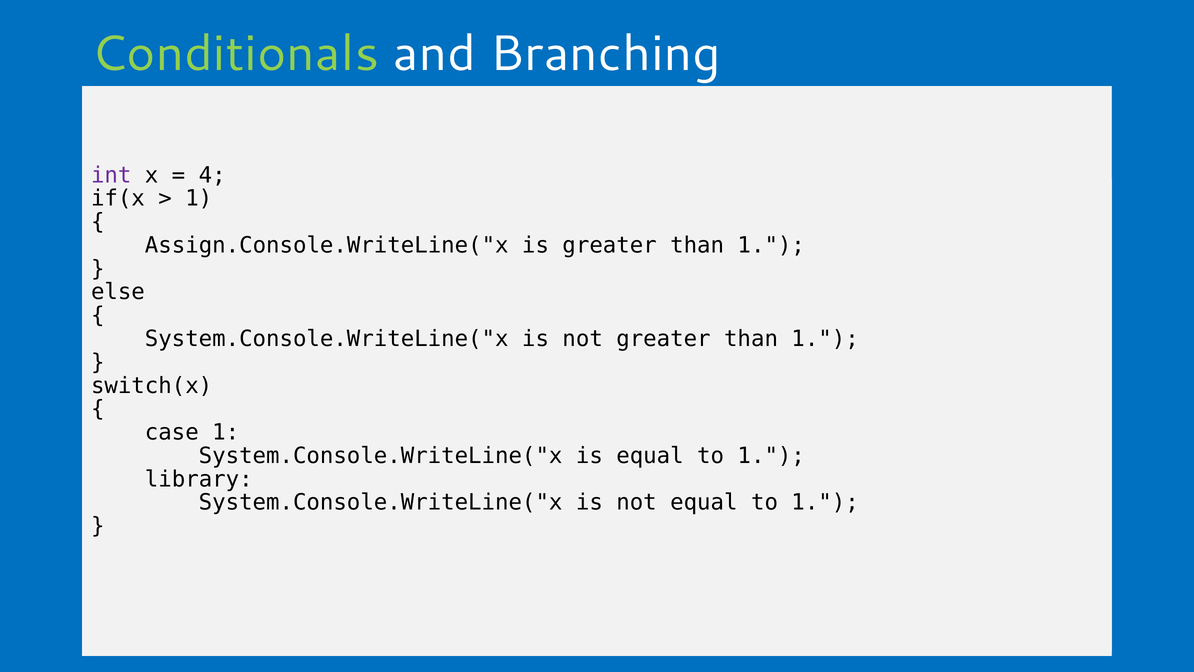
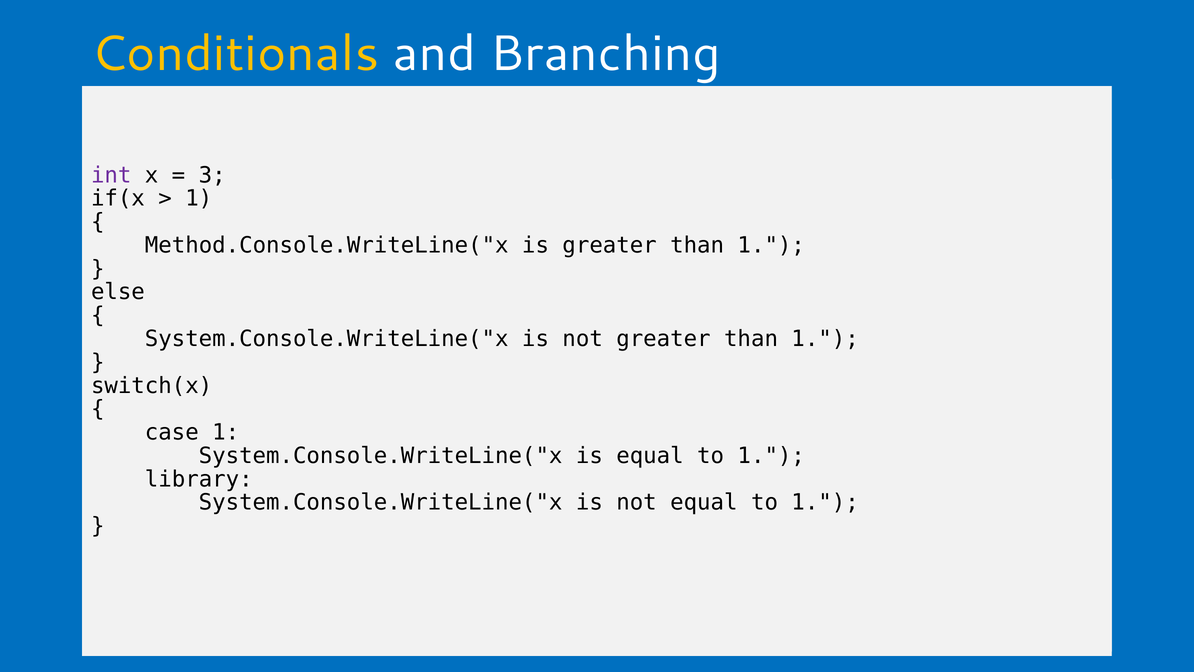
Conditionals colour: light green -> yellow
4: 4 -> 3
Assign.Console.WriteLine("x: Assign.Console.WriteLine("x -> Method.Console.WriteLine("x
